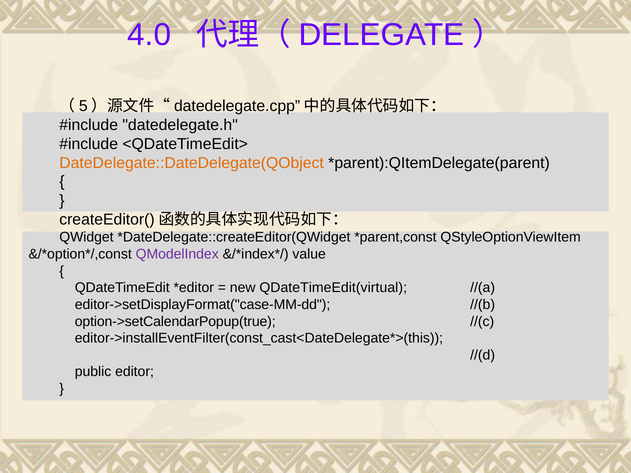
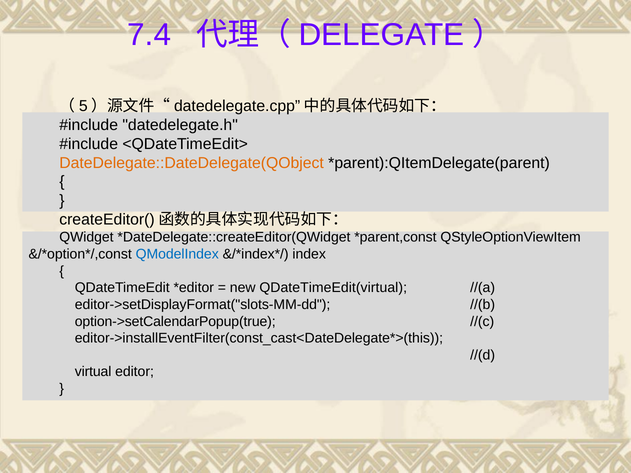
4.0: 4.0 -> 7.4
QModelIndex colour: purple -> blue
value: value -> index
editor->setDisplayFormat("case-MM-dd: editor->setDisplayFormat("case-MM-dd -> editor->setDisplayFormat("slots-MM-dd
public: public -> virtual
